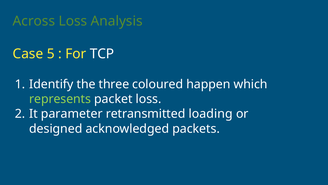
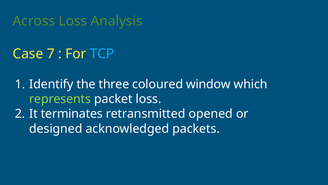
5: 5 -> 7
TCP colour: white -> light blue
happen: happen -> window
parameter: parameter -> terminates
loading: loading -> opened
